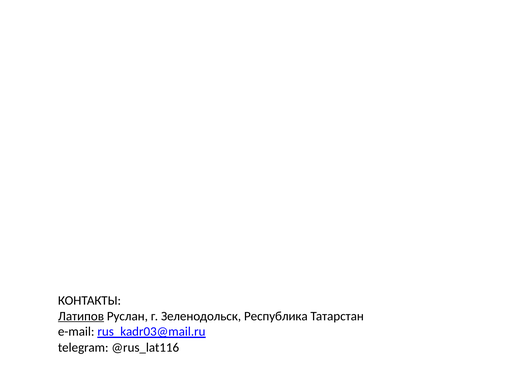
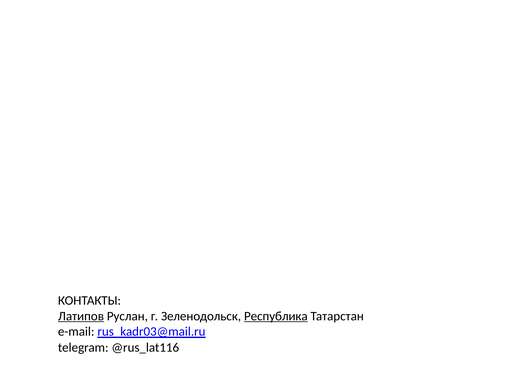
Республика underline: none -> present
